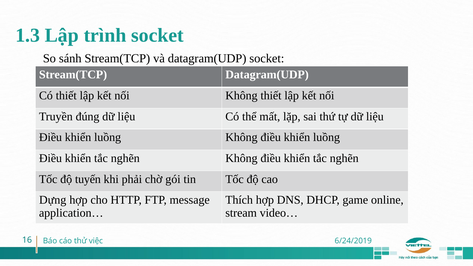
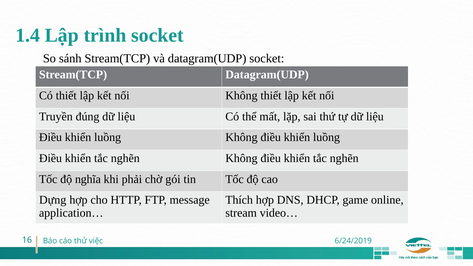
1.3: 1.3 -> 1.4
tuyến: tuyến -> nghĩa
